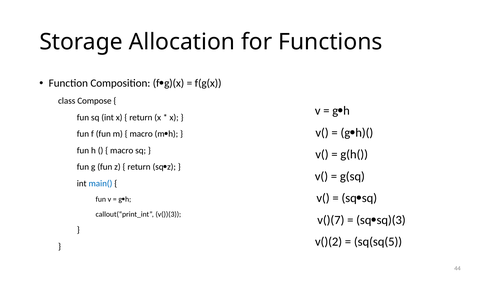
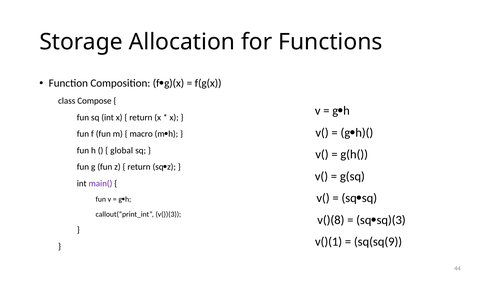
macro at (122, 151): macro -> global
main( colour: blue -> purple
v()(7: v()(7 -> v()(8
v()(2: v()(2 -> v()(1
sq(sq(5: sq(sq(5 -> sq(sq(9
